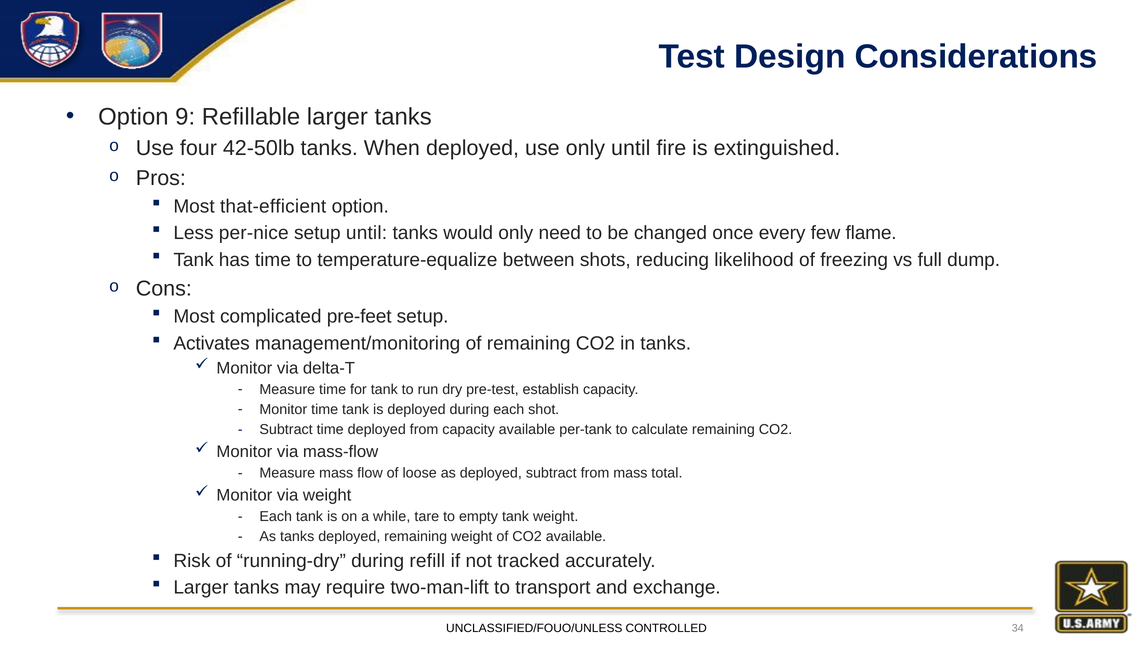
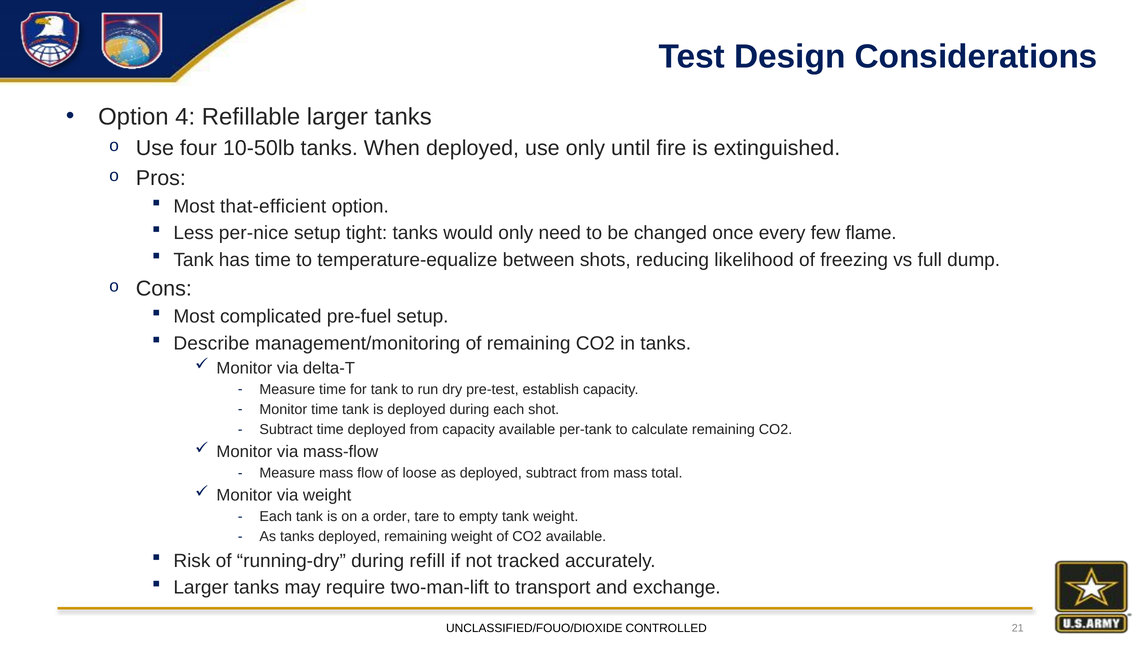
9: 9 -> 4
42-50lb: 42-50lb -> 10-50lb
setup until: until -> tight
pre-feet: pre-feet -> pre-fuel
Activates: Activates -> Describe
while: while -> order
UNCLASSIFIED/FOUO/UNLESS: UNCLASSIFIED/FOUO/UNLESS -> UNCLASSIFIED/FOUO/DIOXIDE
34: 34 -> 21
